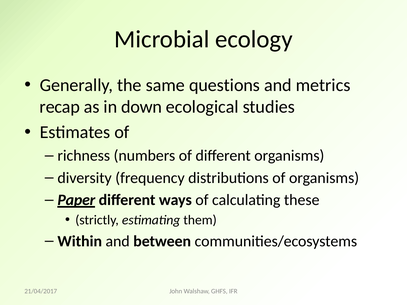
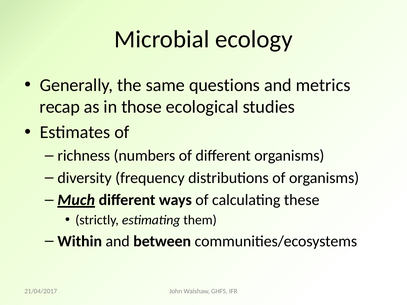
down: down -> those
Paper: Paper -> Much
